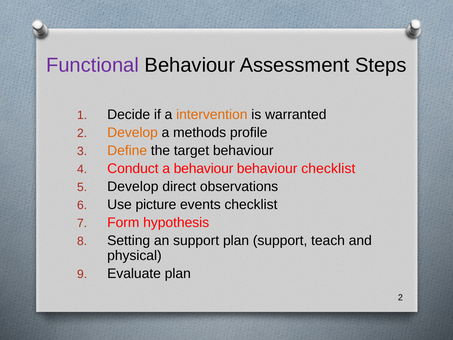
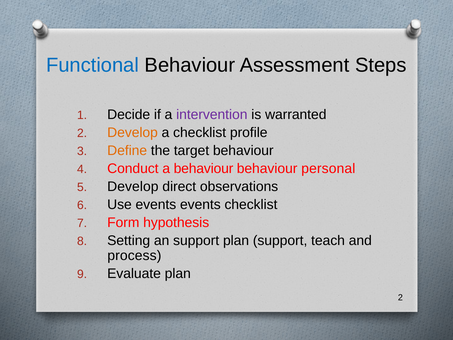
Functional colour: purple -> blue
intervention colour: orange -> purple
a methods: methods -> checklist
behaviour checklist: checklist -> personal
Use picture: picture -> events
physical: physical -> process
